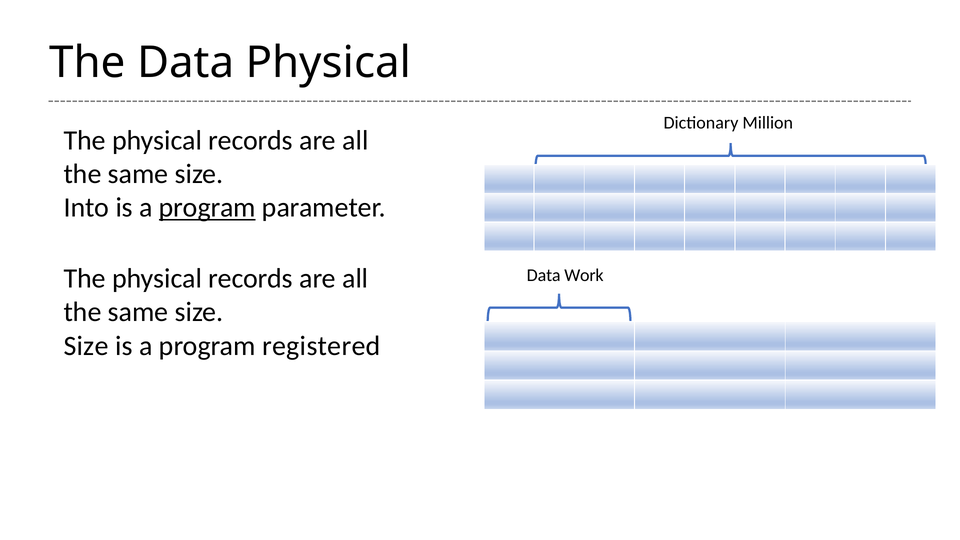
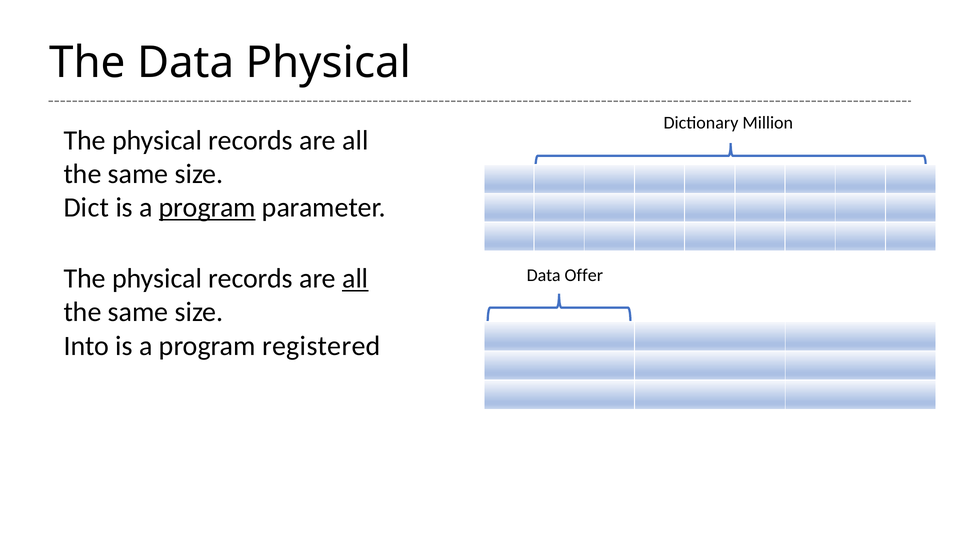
Into: Into -> Dict
all at (355, 279) underline: none -> present
Work: Work -> Offer
Size at (86, 346): Size -> Into
